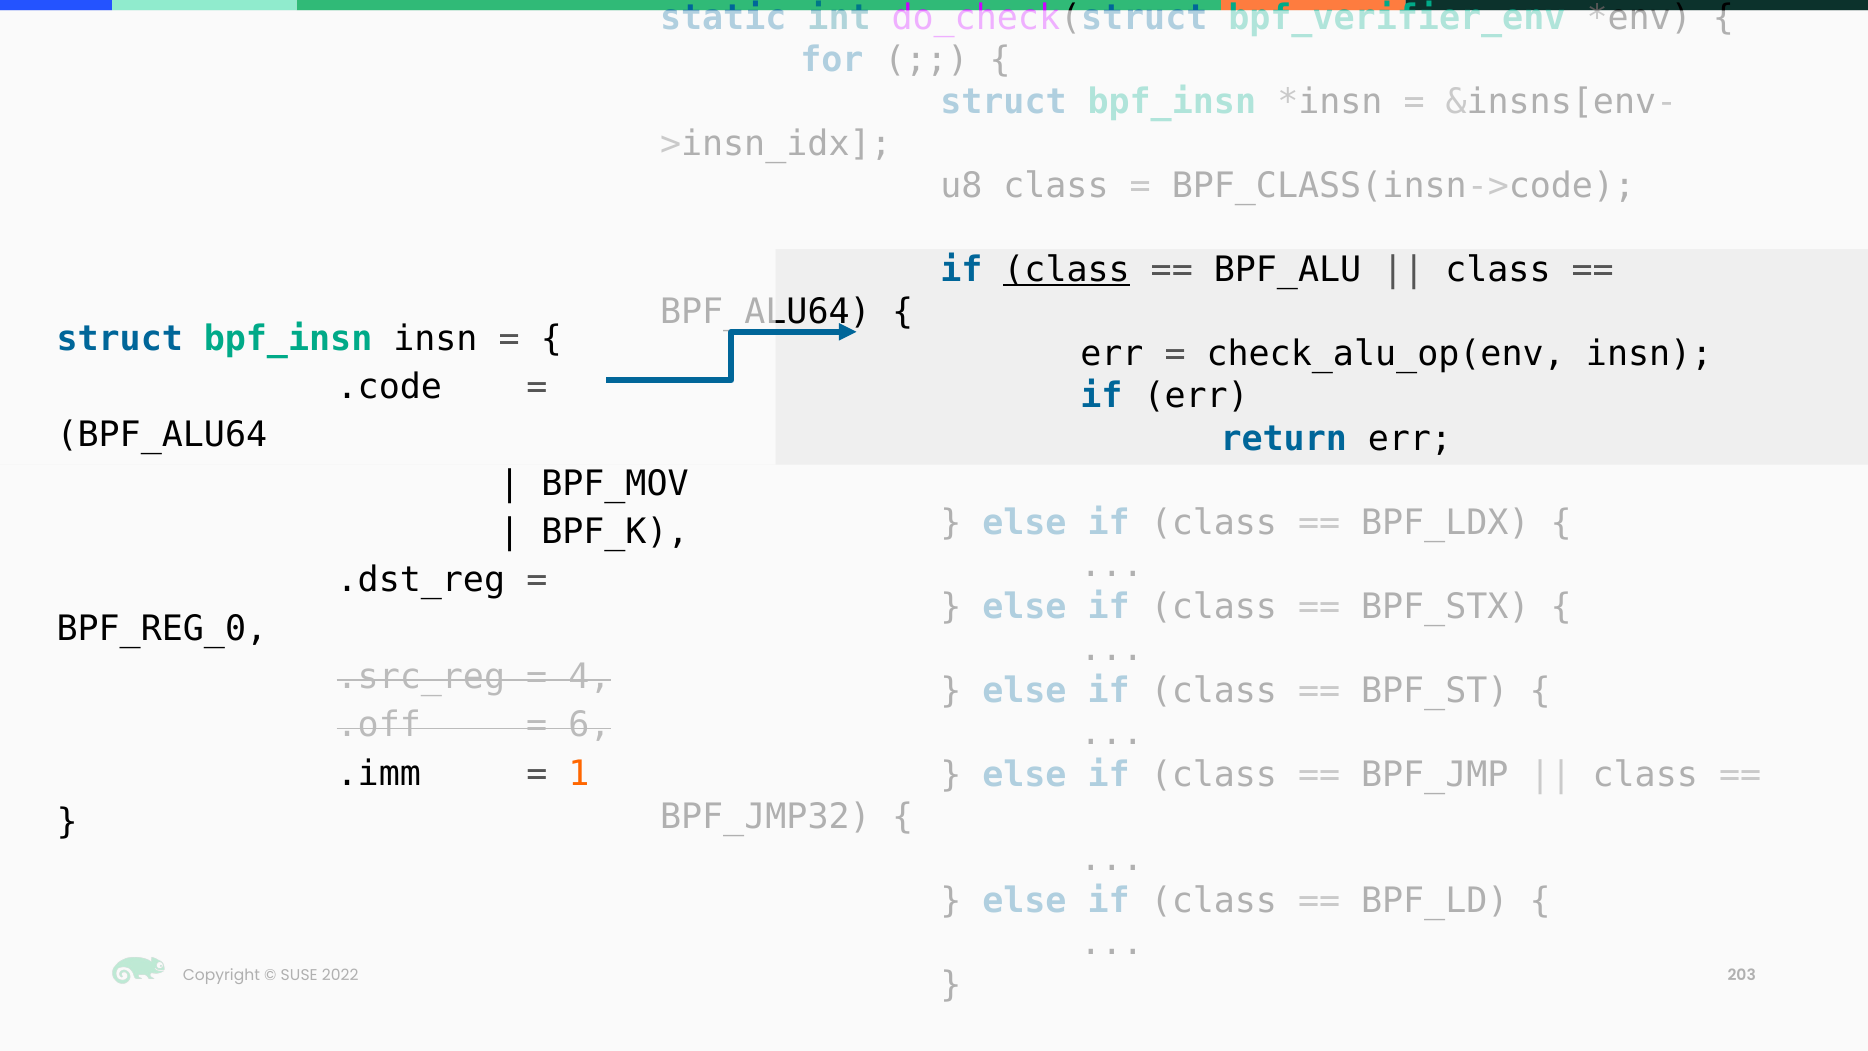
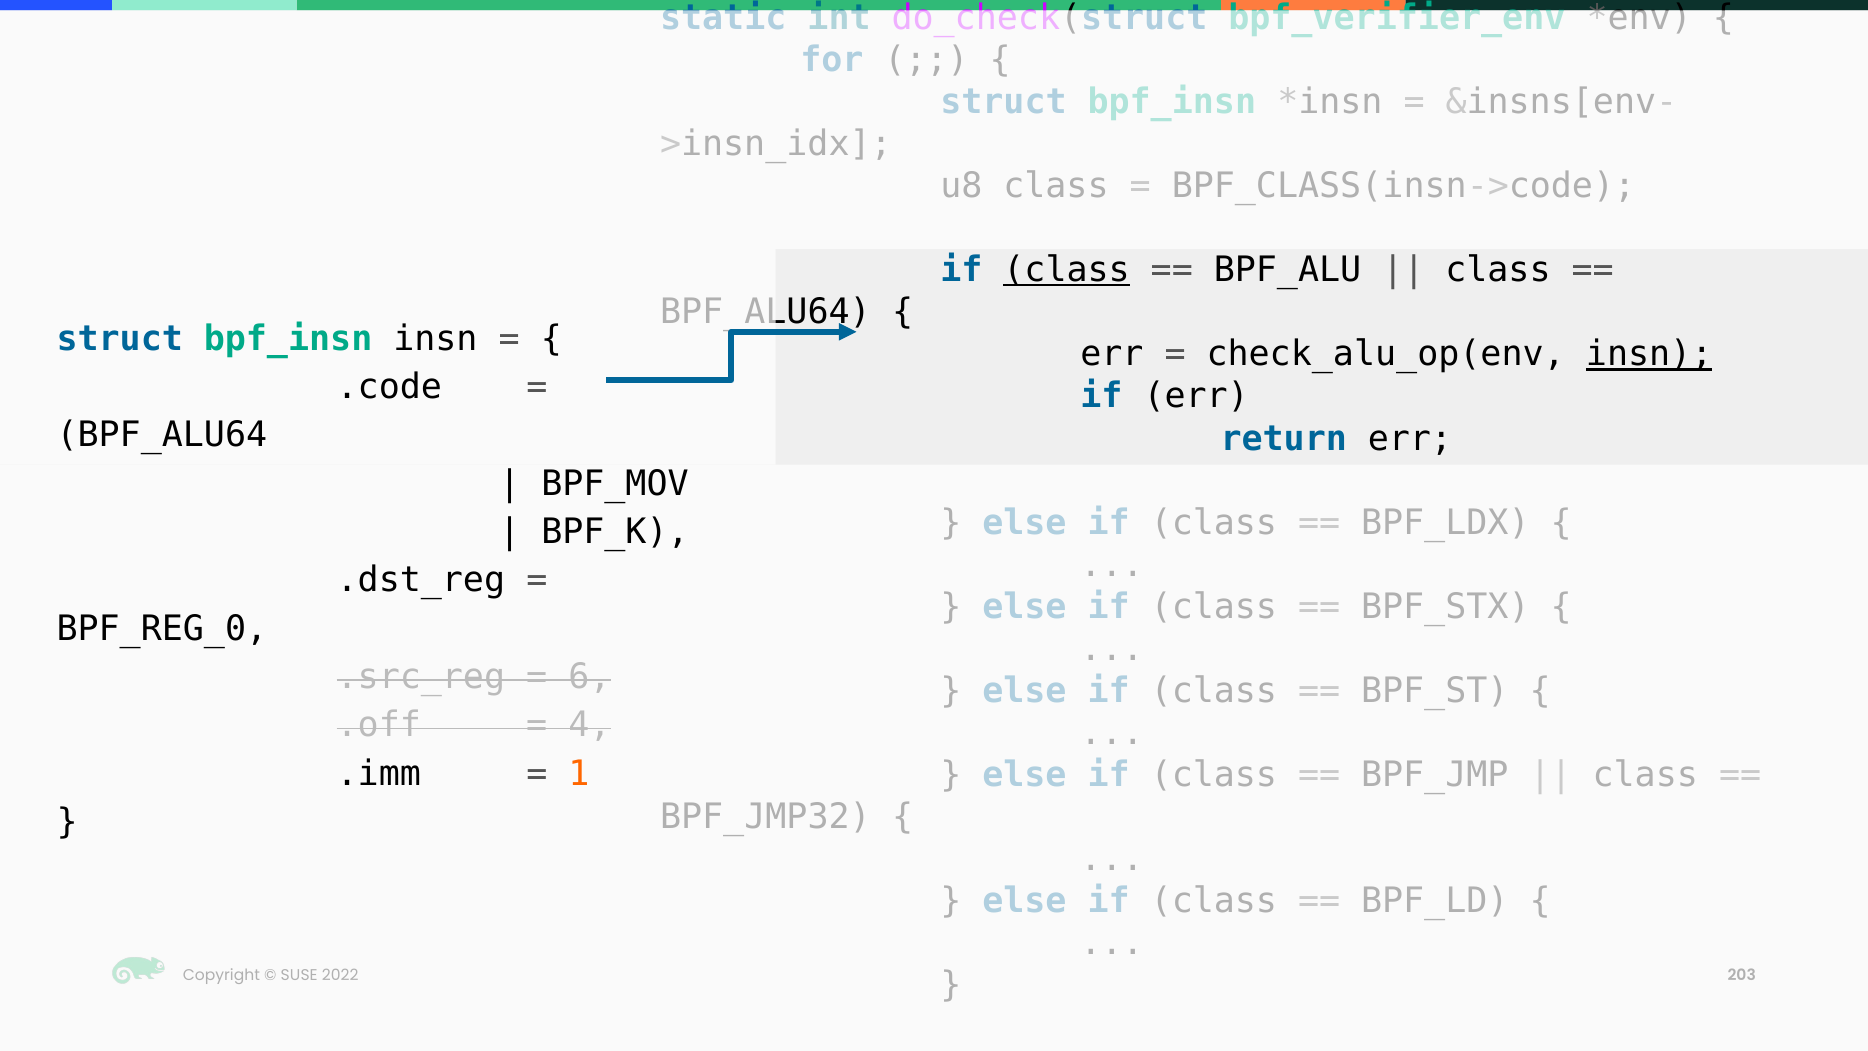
insn at (1649, 354) underline: none -> present
4: 4 -> 6
6: 6 -> 4
